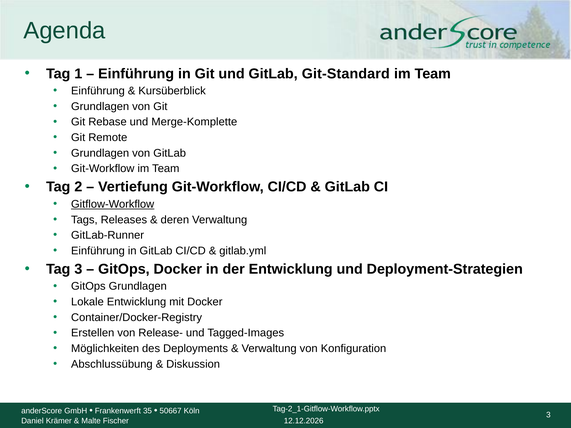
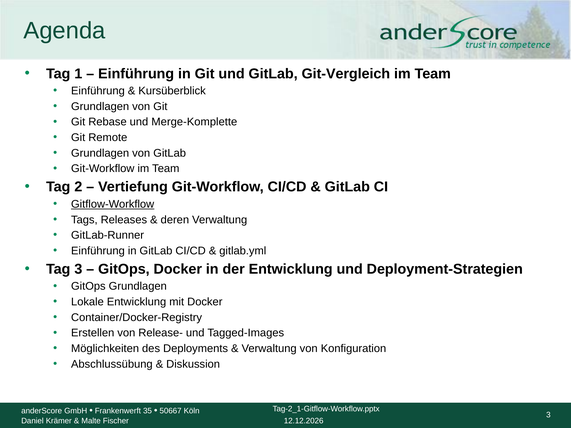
Git-Standard: Git-Standard -> Git-Vergleich
